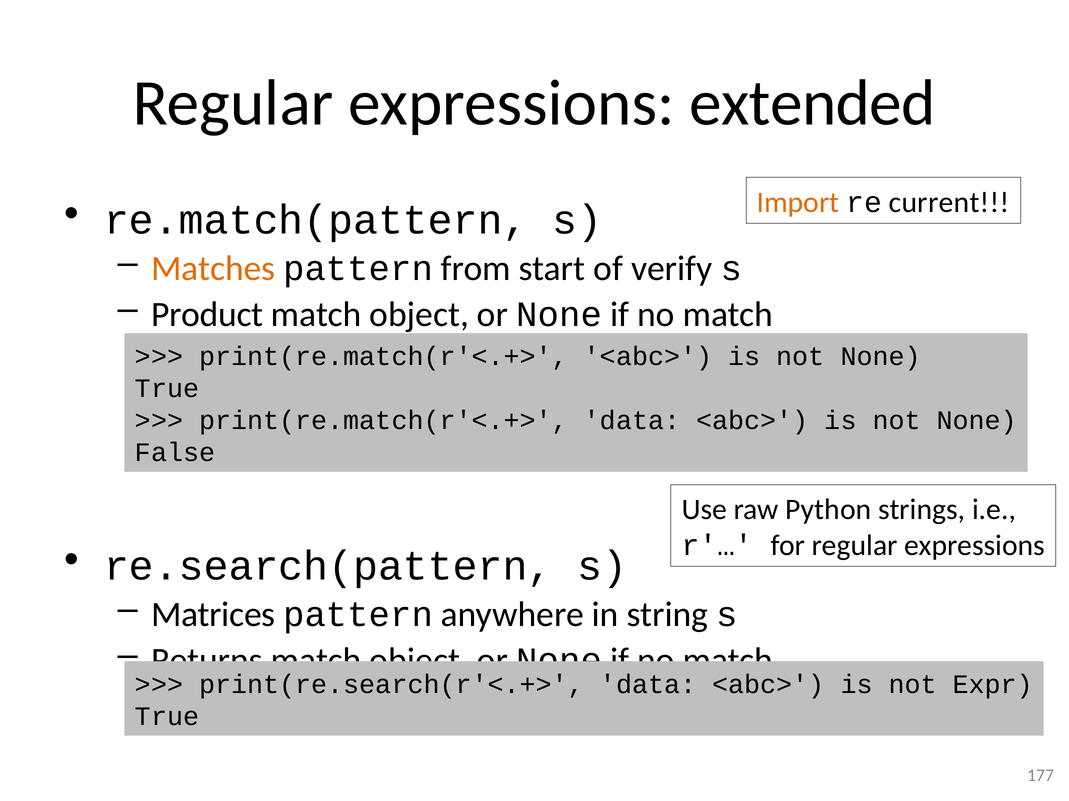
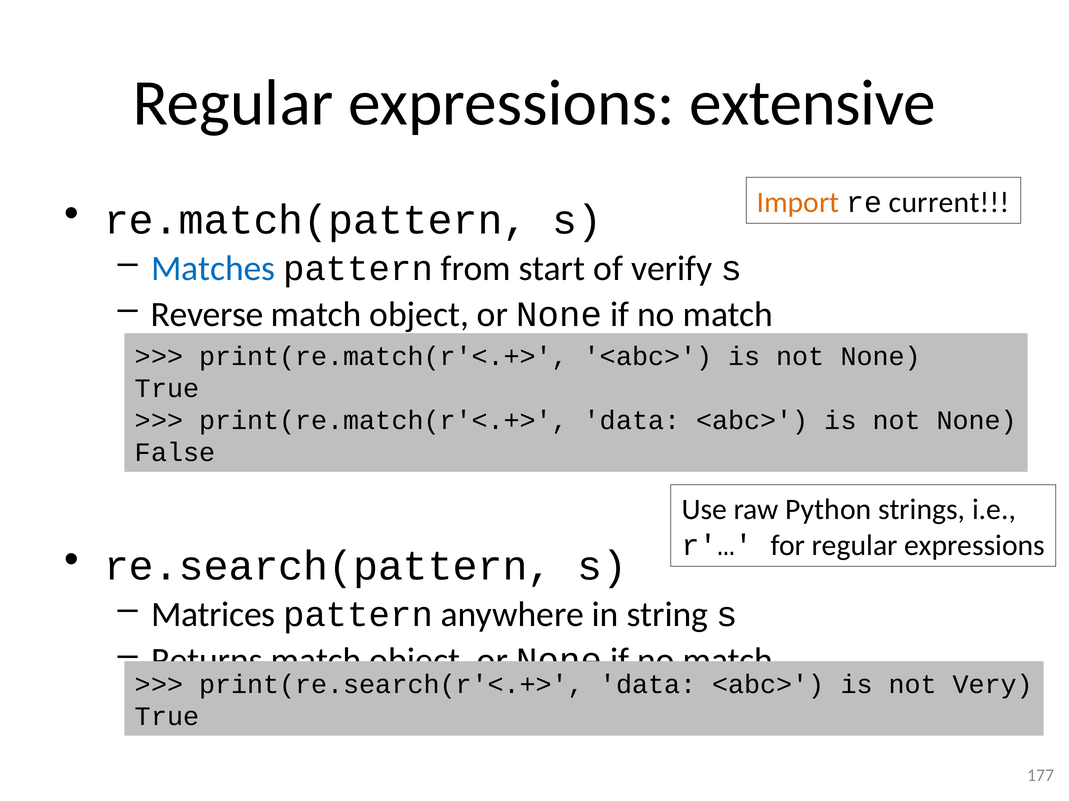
extended: extended -> extensive
Matches colour: orange -> blue
Product: Product -> Reverse
Expr: Expr -> Very
